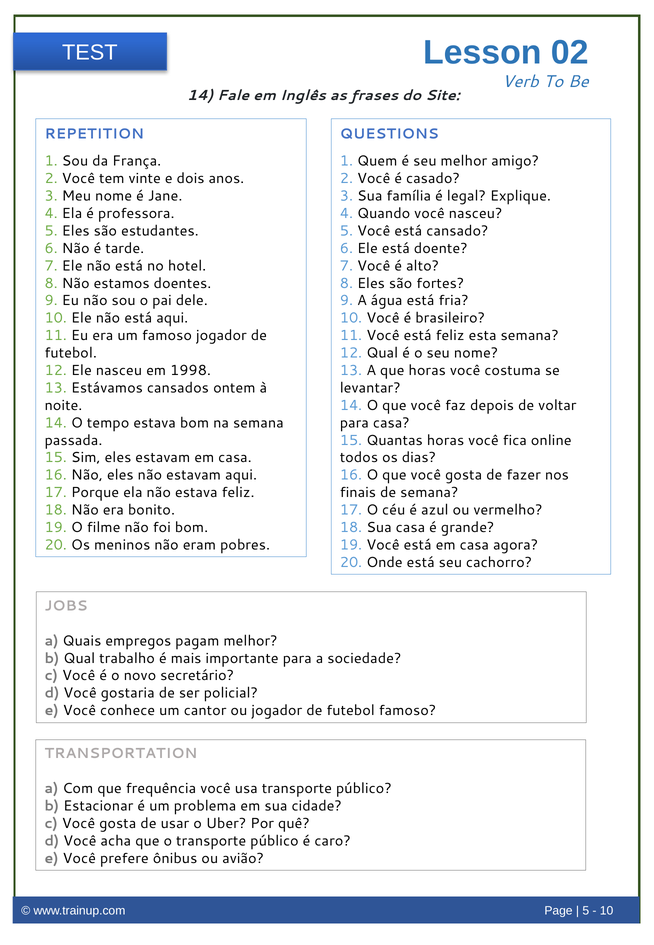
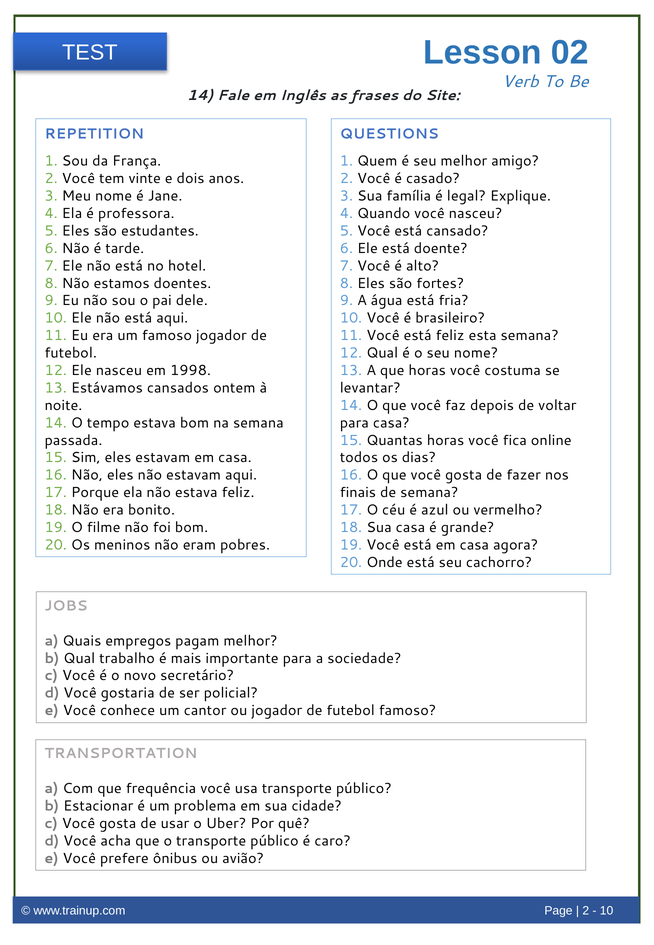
5 at (586, 911): 5 -> 2
